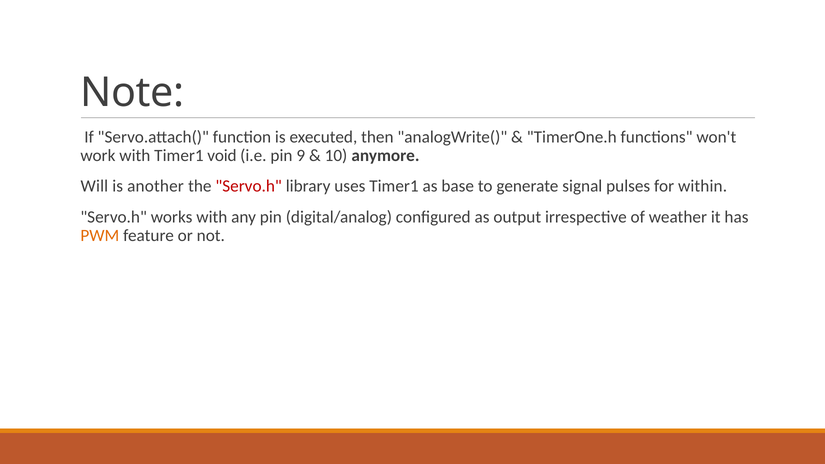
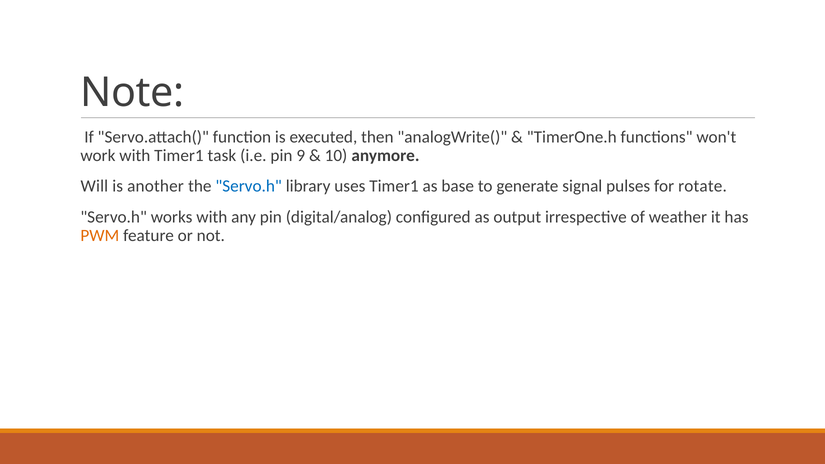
void: void -> task
Servo.h at (249, 186) colour: red -> blue
within: within -> rotate
